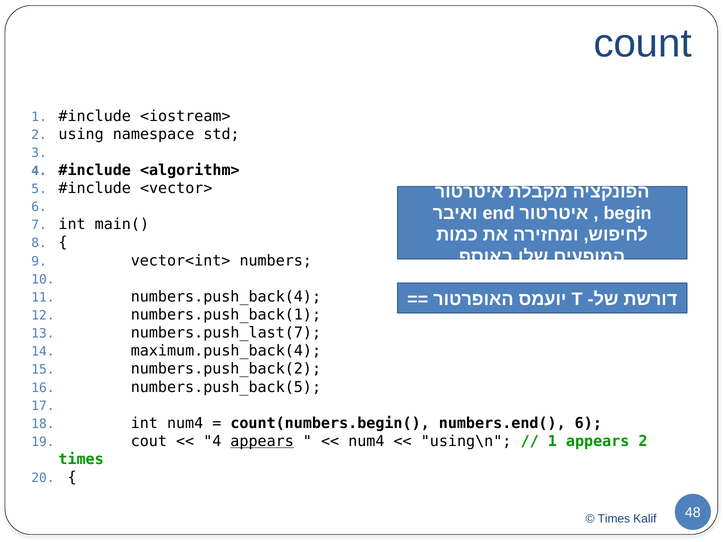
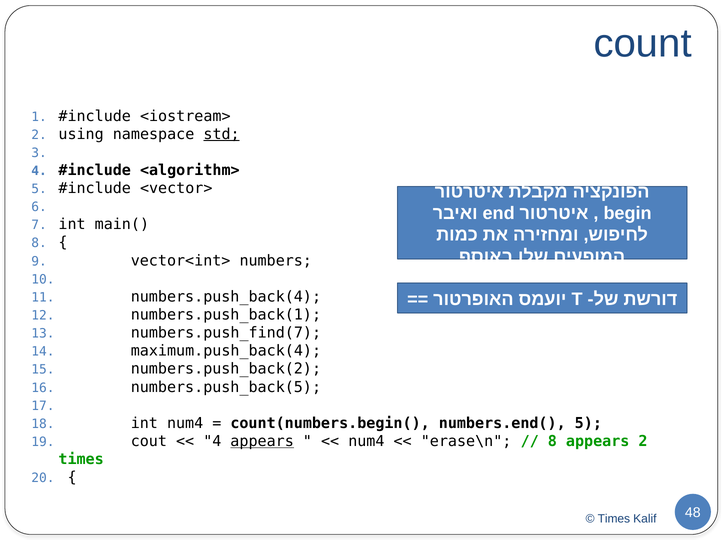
std underline: none -> present
numbers.push_last(7: numbers.push_last(7 -> numbers.push_find(7
numbers.end( 6: 6 -> 5
using\n: using\n -> erase\n
1 at (552, 441): 1 -> 8
